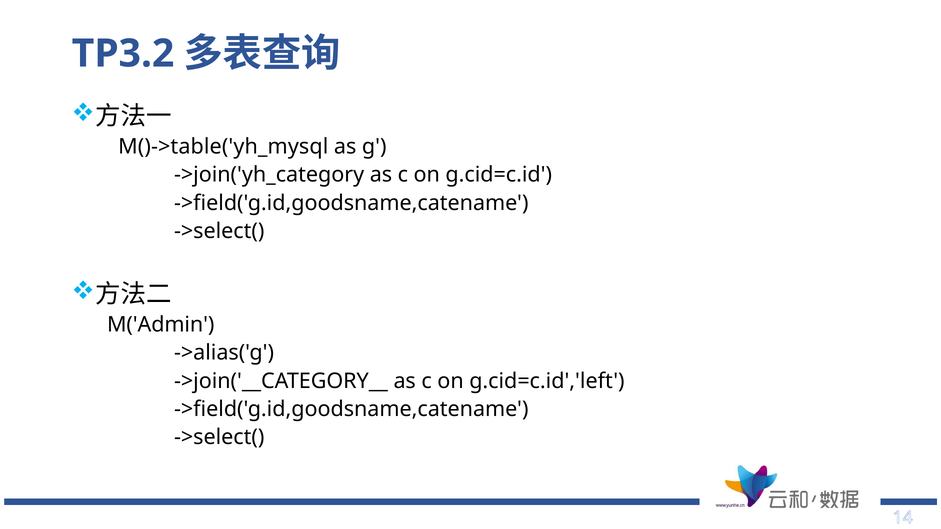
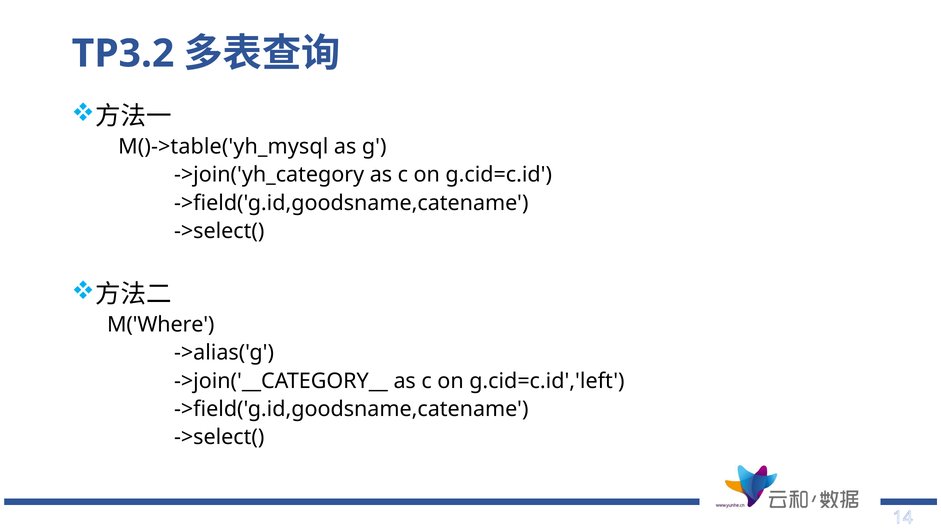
M('Admin: M('Admin -> M('Where
